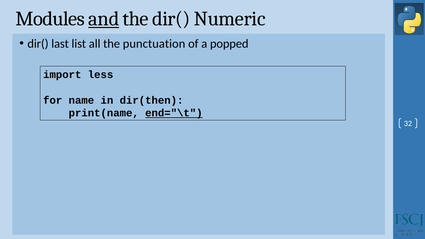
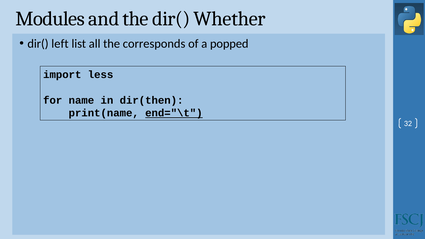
and underline: present -> none
Numeric: Numeric -> Whether
last: last -> left
punctuation: punctuation -> corresponds
